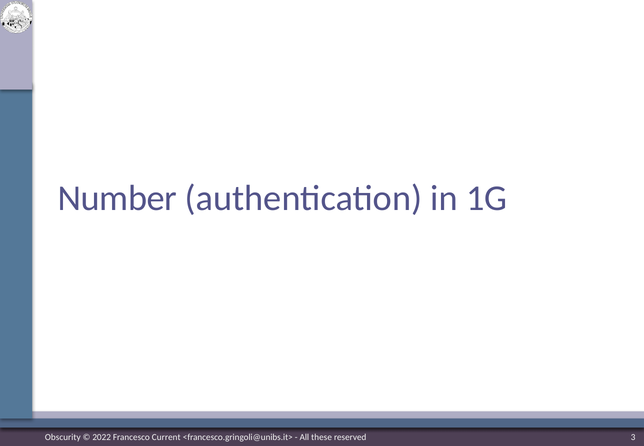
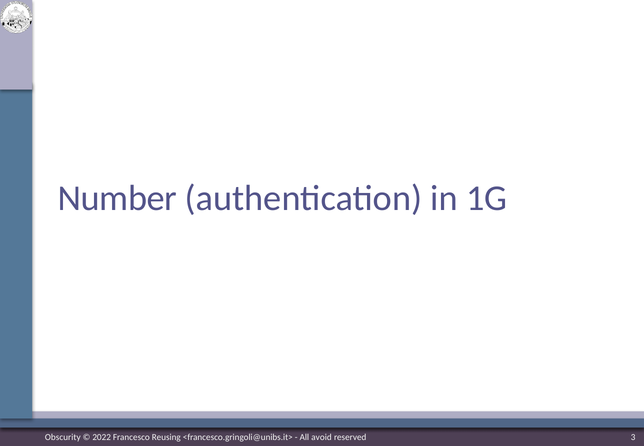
Current: Current -> Reusing
these: these -> avoid
